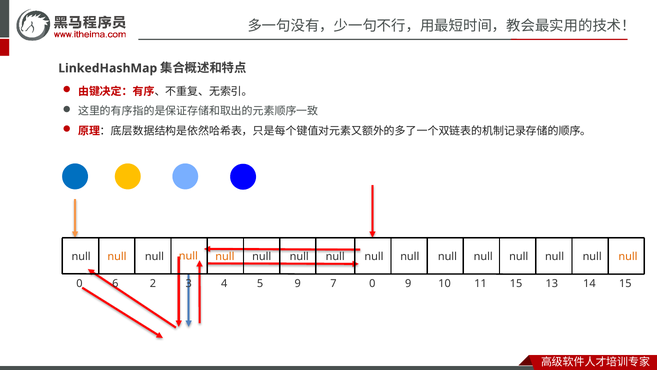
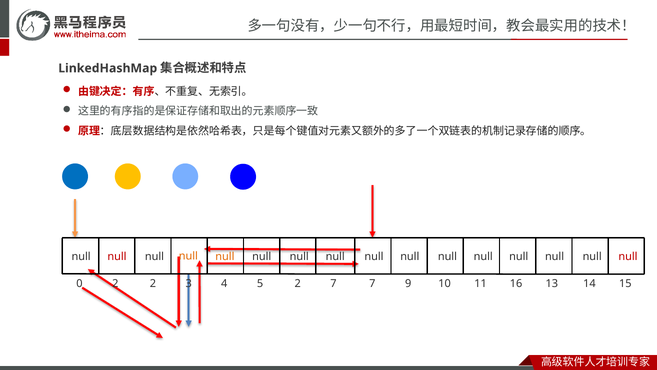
null at (117, 256) colour: orange -> red
null at (628, 256) colour: orange -> red
0 6: 6 -> 2
5 9: 9 -> 2
7 0: 0 -> 7
11 15: 15 -> 16
